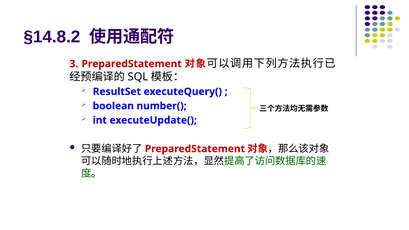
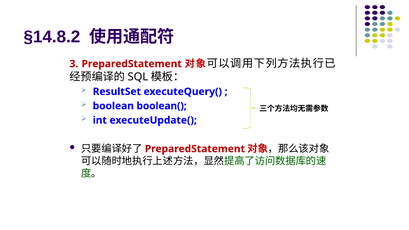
number(: number( -> boolean(
